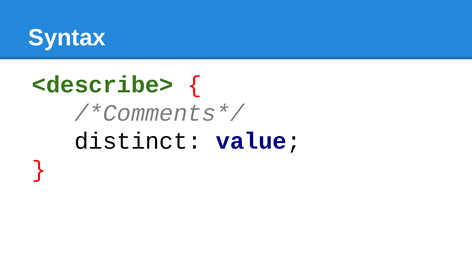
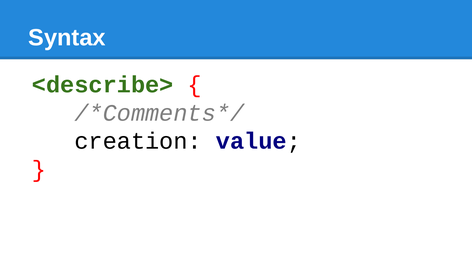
distinct: distinct -> creation
